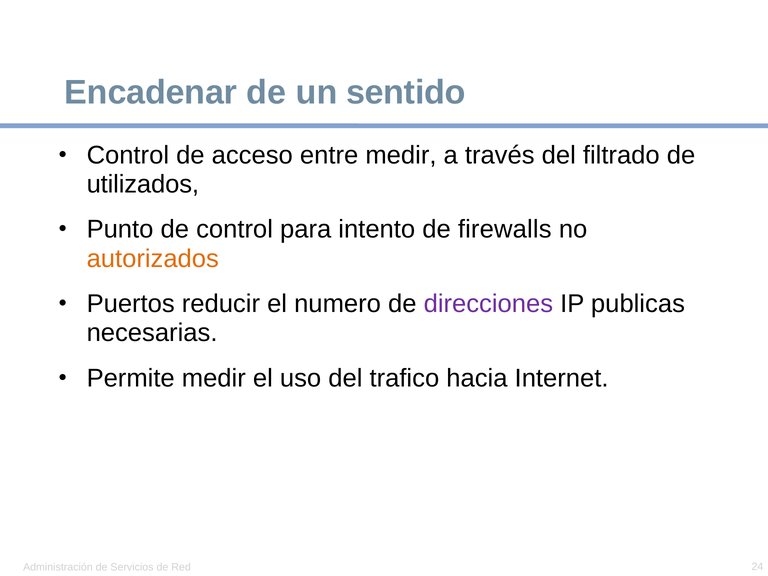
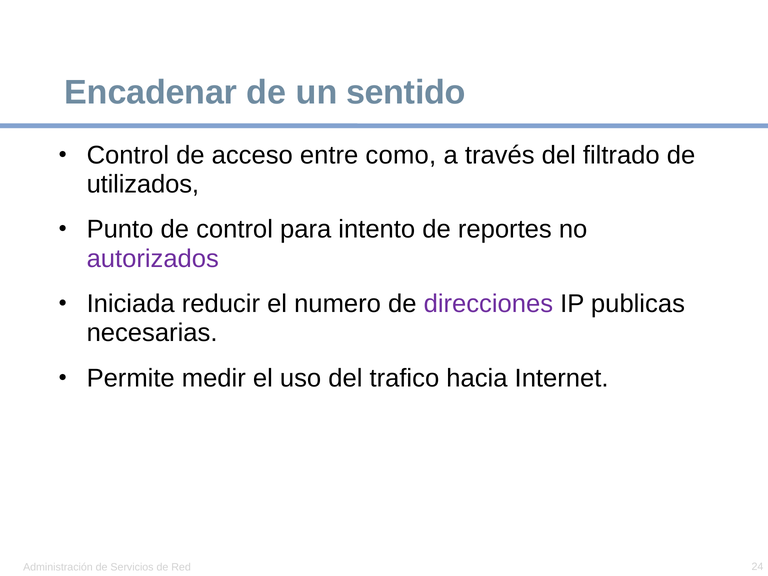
entre medir: medir -> como
firewalls: firewalls -> reportes
autorizados colour: orange -> purple
Puertos: Puertos -> Iniciada
